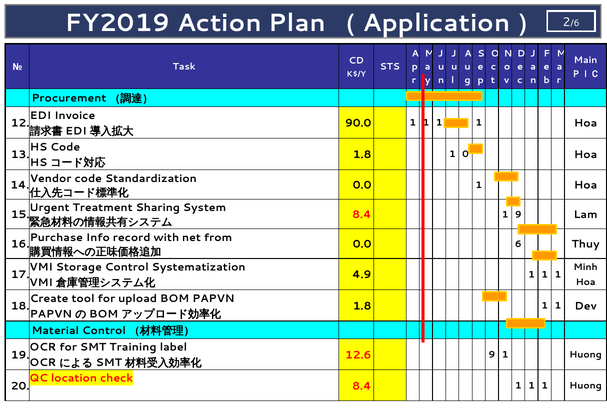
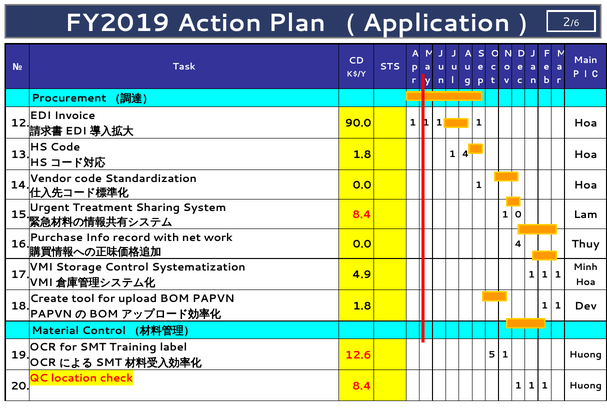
1 0: 0 -> 4
1 9: 9 -> 0
from: from -> work
0.0 6: 6 -> 4
12.6 9: 9 -> 5
